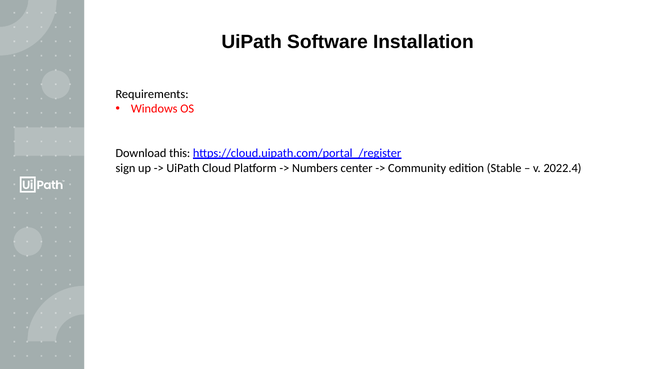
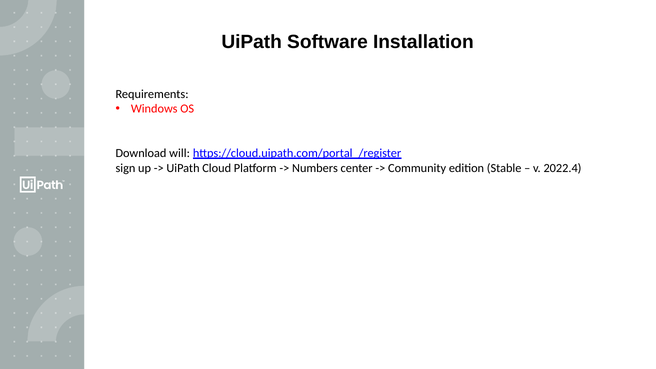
this: this -> will
